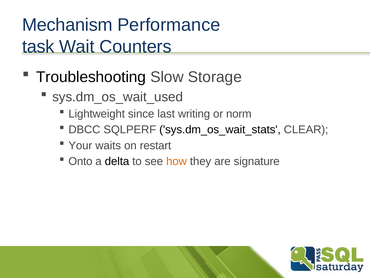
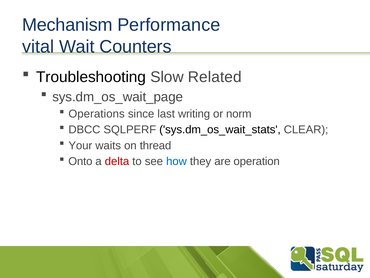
task: task -> vital
Storage: Storage -> Related
sys.dm_os_wait_used: sys.dm_os_wait_used -> sys.dm_os_wait_page
Lightweight: Lightweight -> Operations
restart: restart -> thread
delta colour: black -> red
how colour: orange -> blue
signature: signature -> operation
